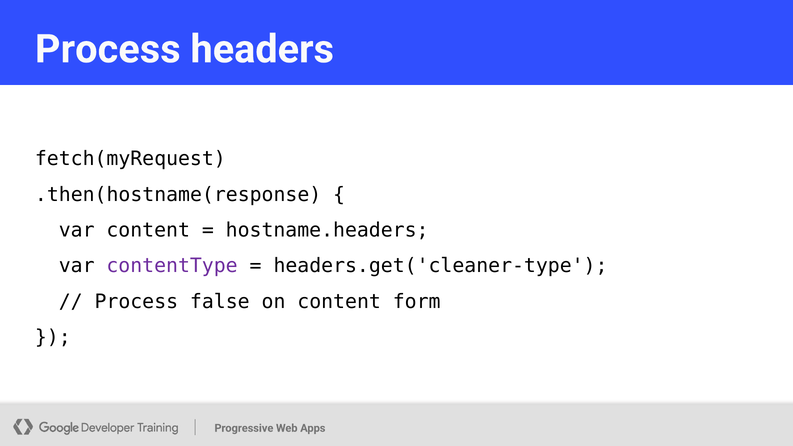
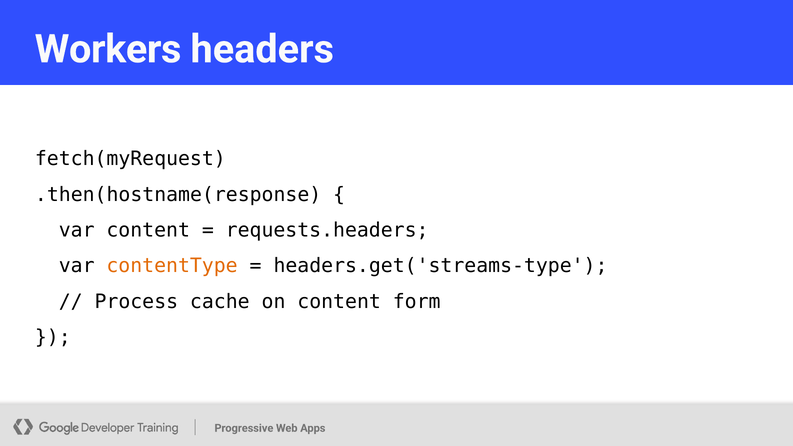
Process at (108, 49): Process -> Workers
hostname.headers: hostname.headers -> requests.headers
contentType colour: purple -> orange
headers.get('cleaner-type: headers.get('cleaner-type -> headers.get('streams-type
false: false -> cache
